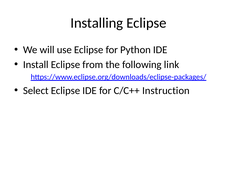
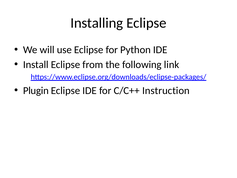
Select: Select -> Plugin
